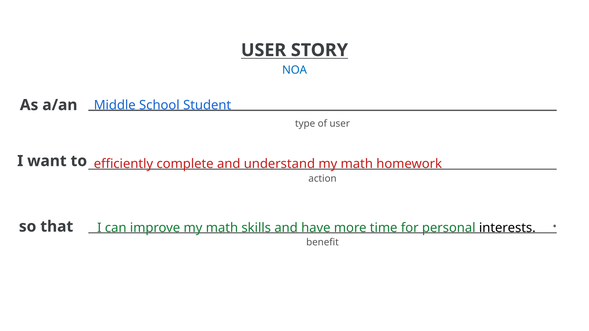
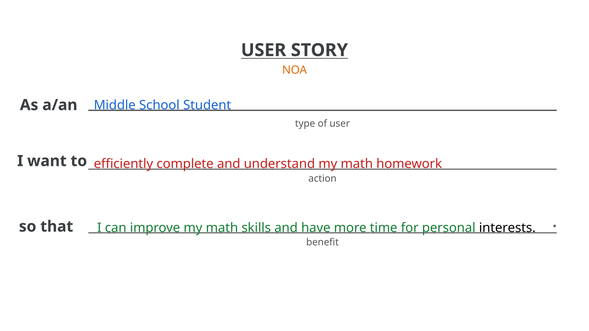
NOA colour: blue -> orange
